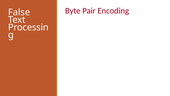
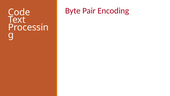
False: False -> Code
